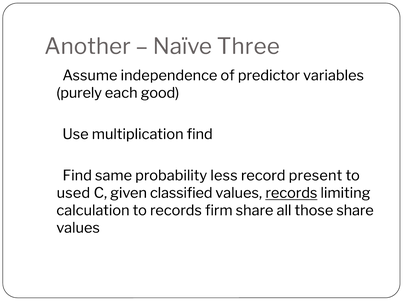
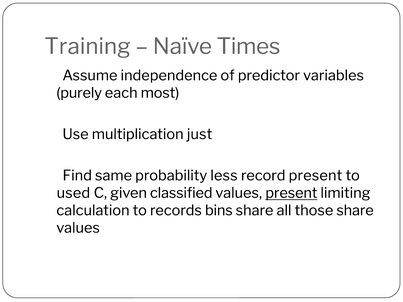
Another: Another -> Training
Three: Three -> Times
good: good -> most
find: find -> just
values records: records -> present
firm: firm -> bins
